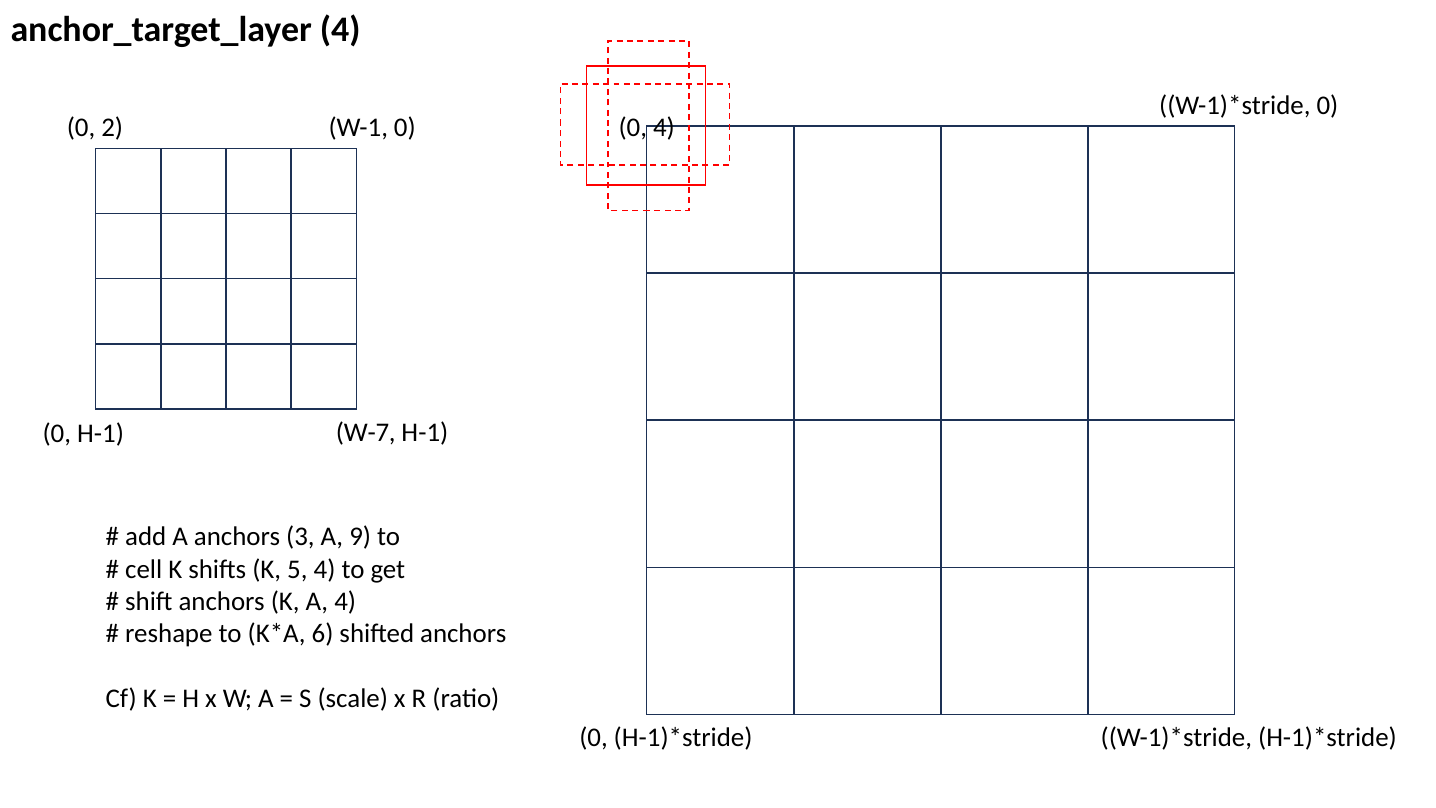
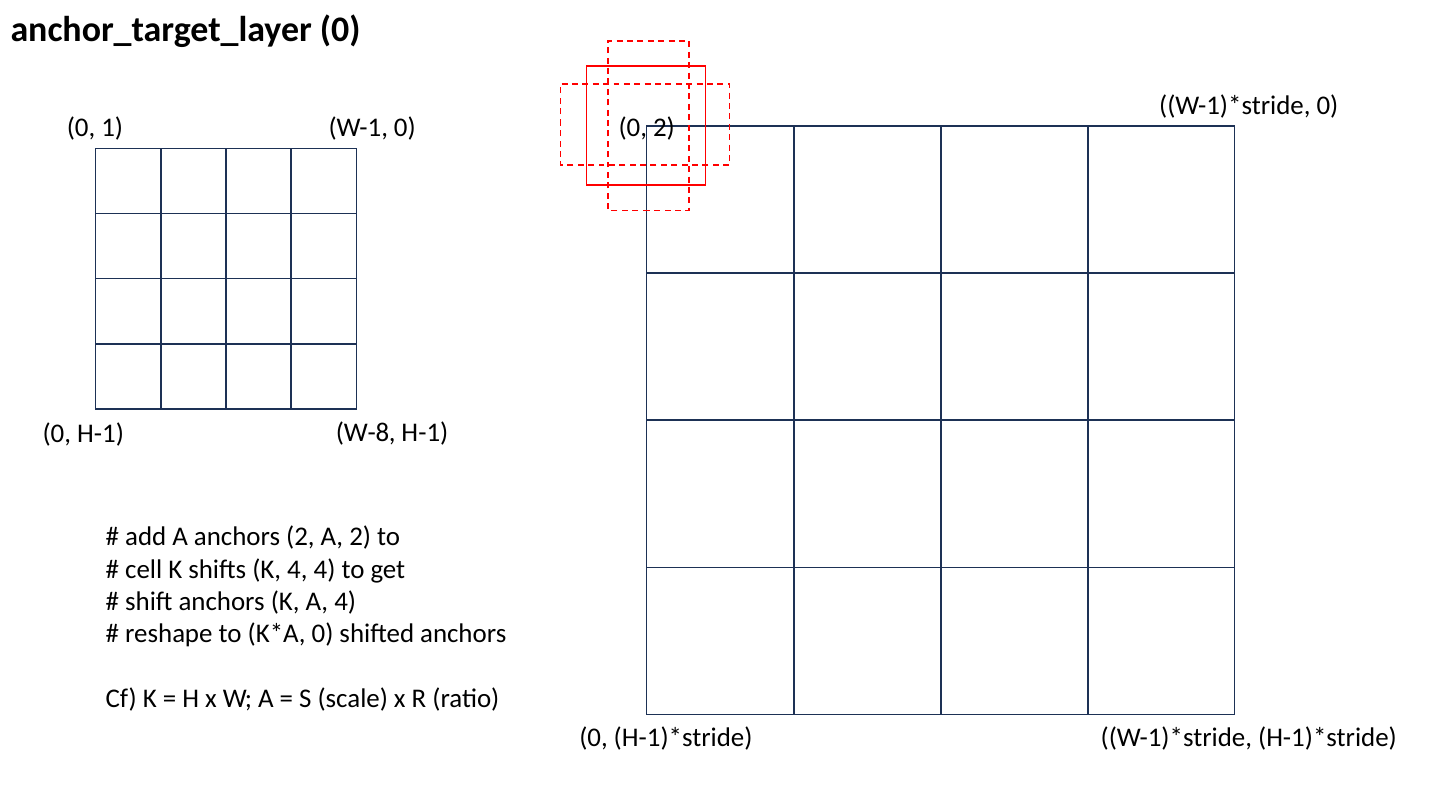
anchor_target_layer 4: 4 -> 0
0 4: 4 -> 2
2: 2 -> 1
W-7: W-7 -> W-8
anchors 3: 3 -> 2
A 9: 9 -> 2
K 5: 5 -> 4
6 at (323, 634): 6 -> 0
